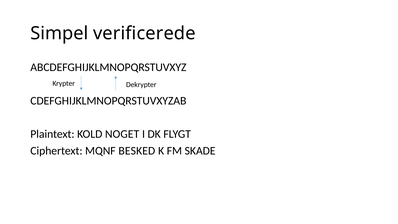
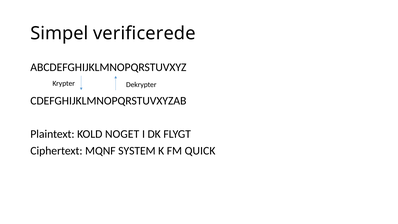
BESKED: BESKED -> SYSTEM
SKADE: SKADE -> QUICK
